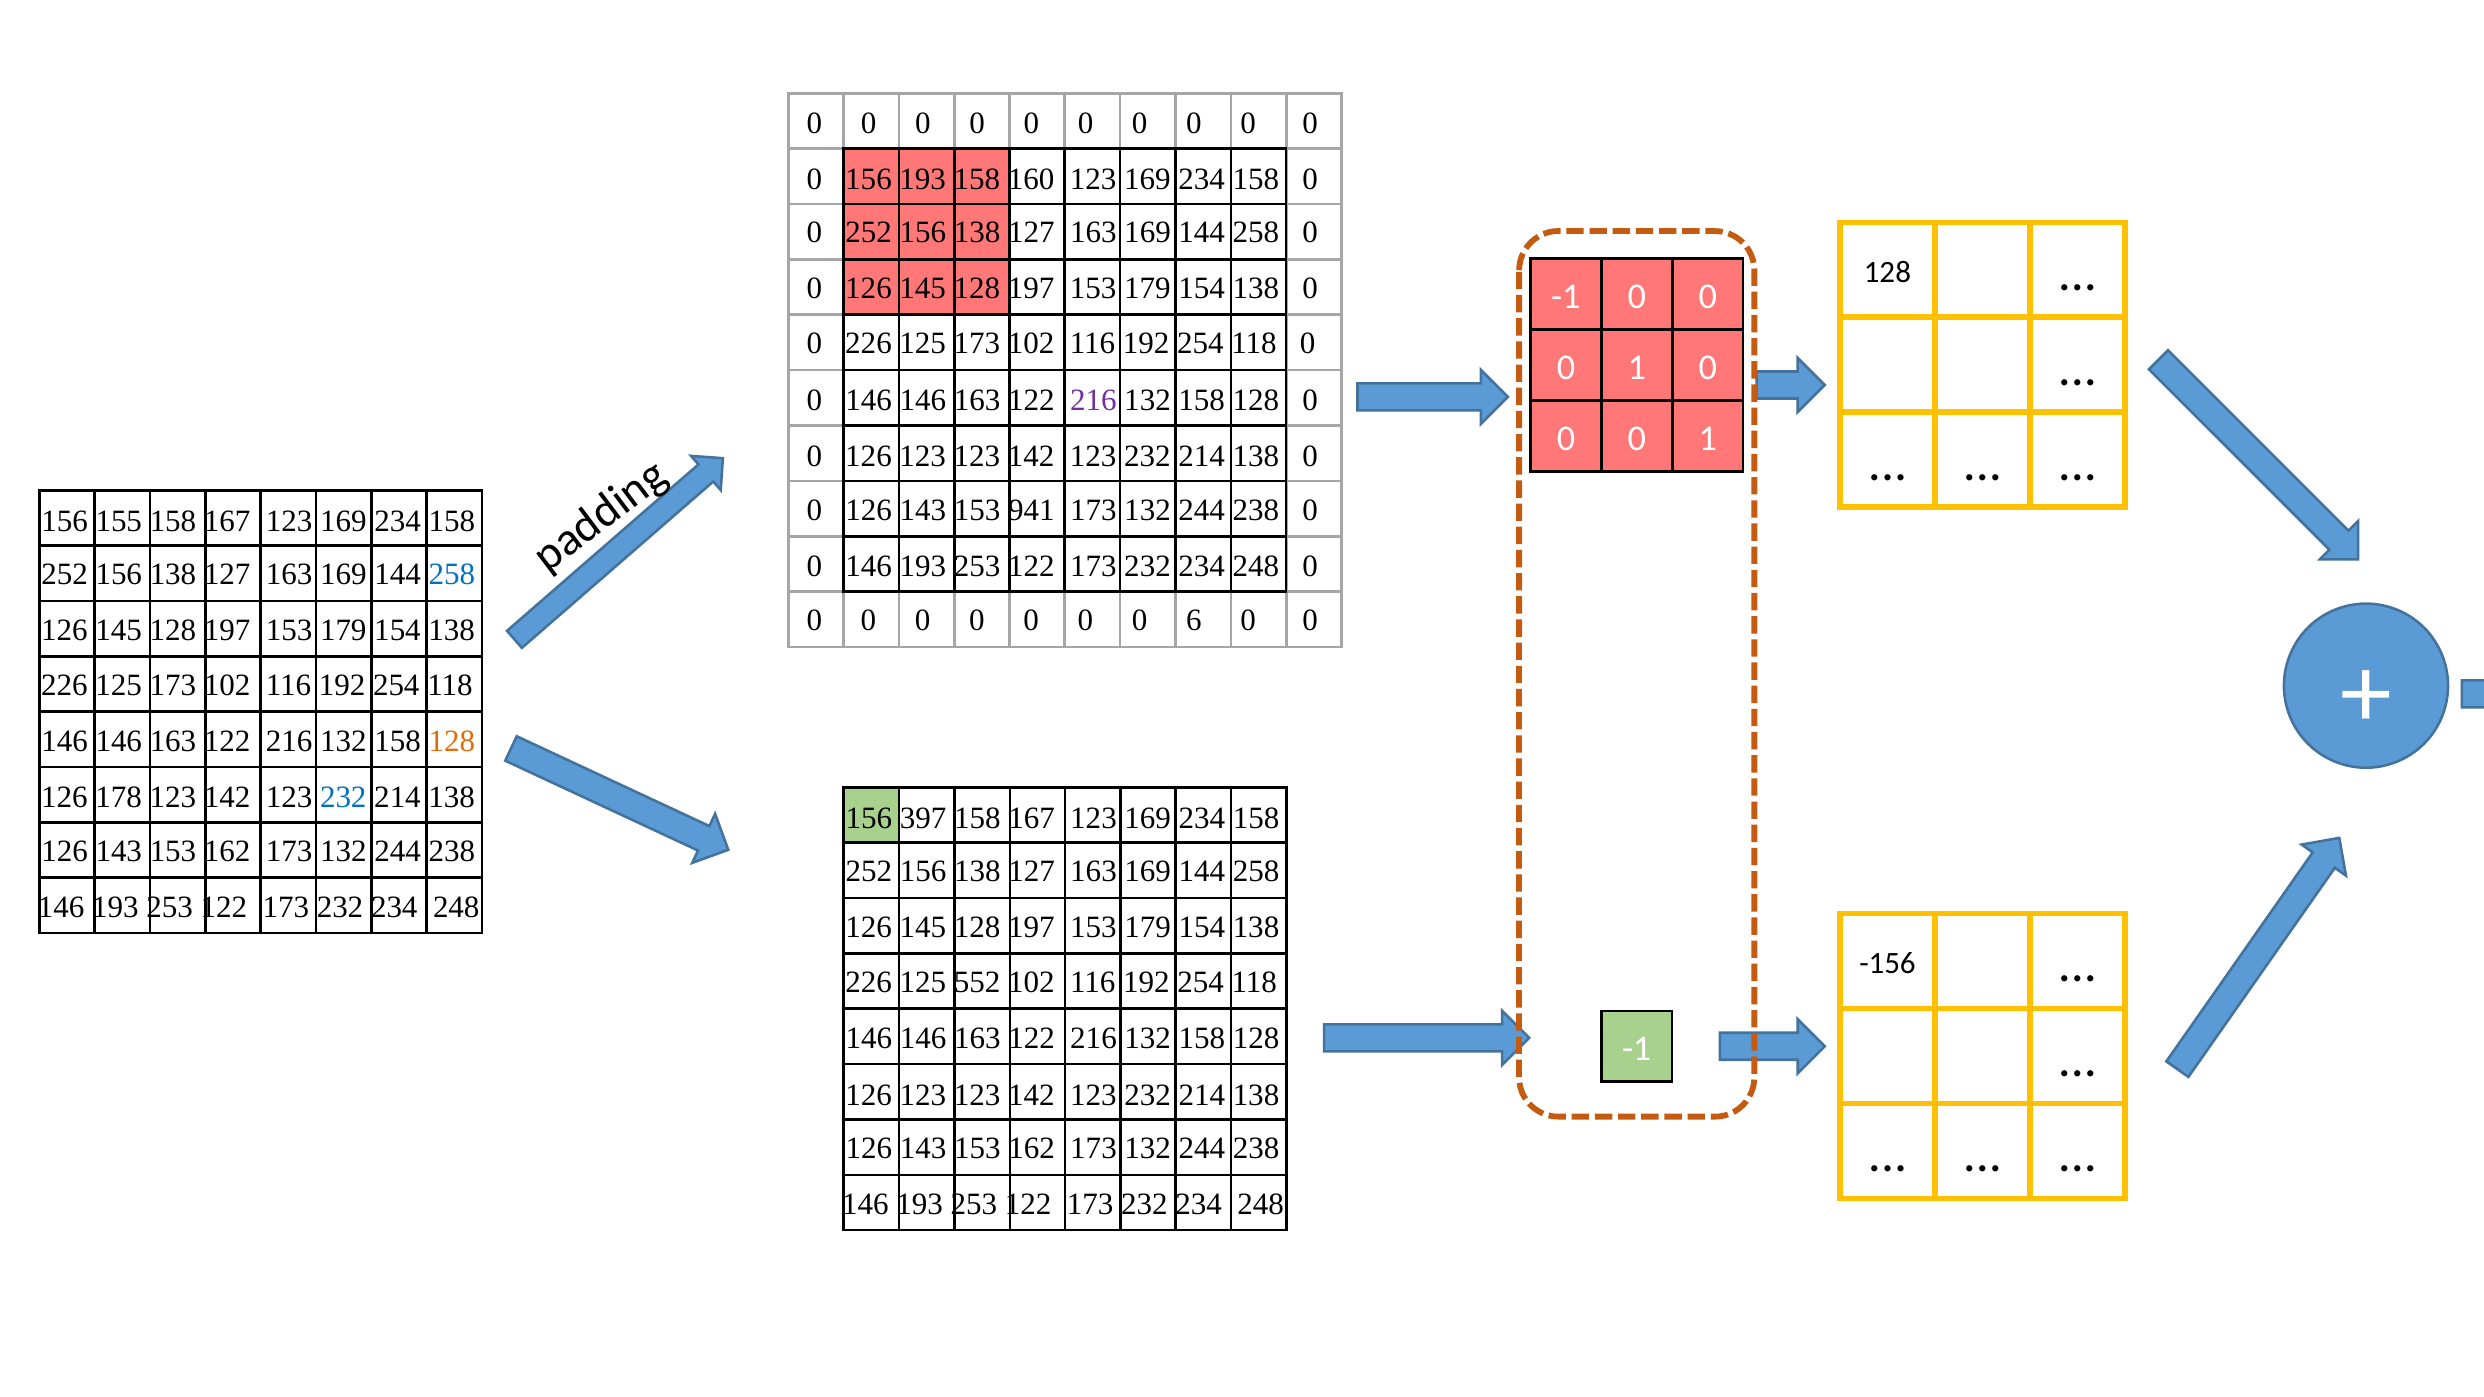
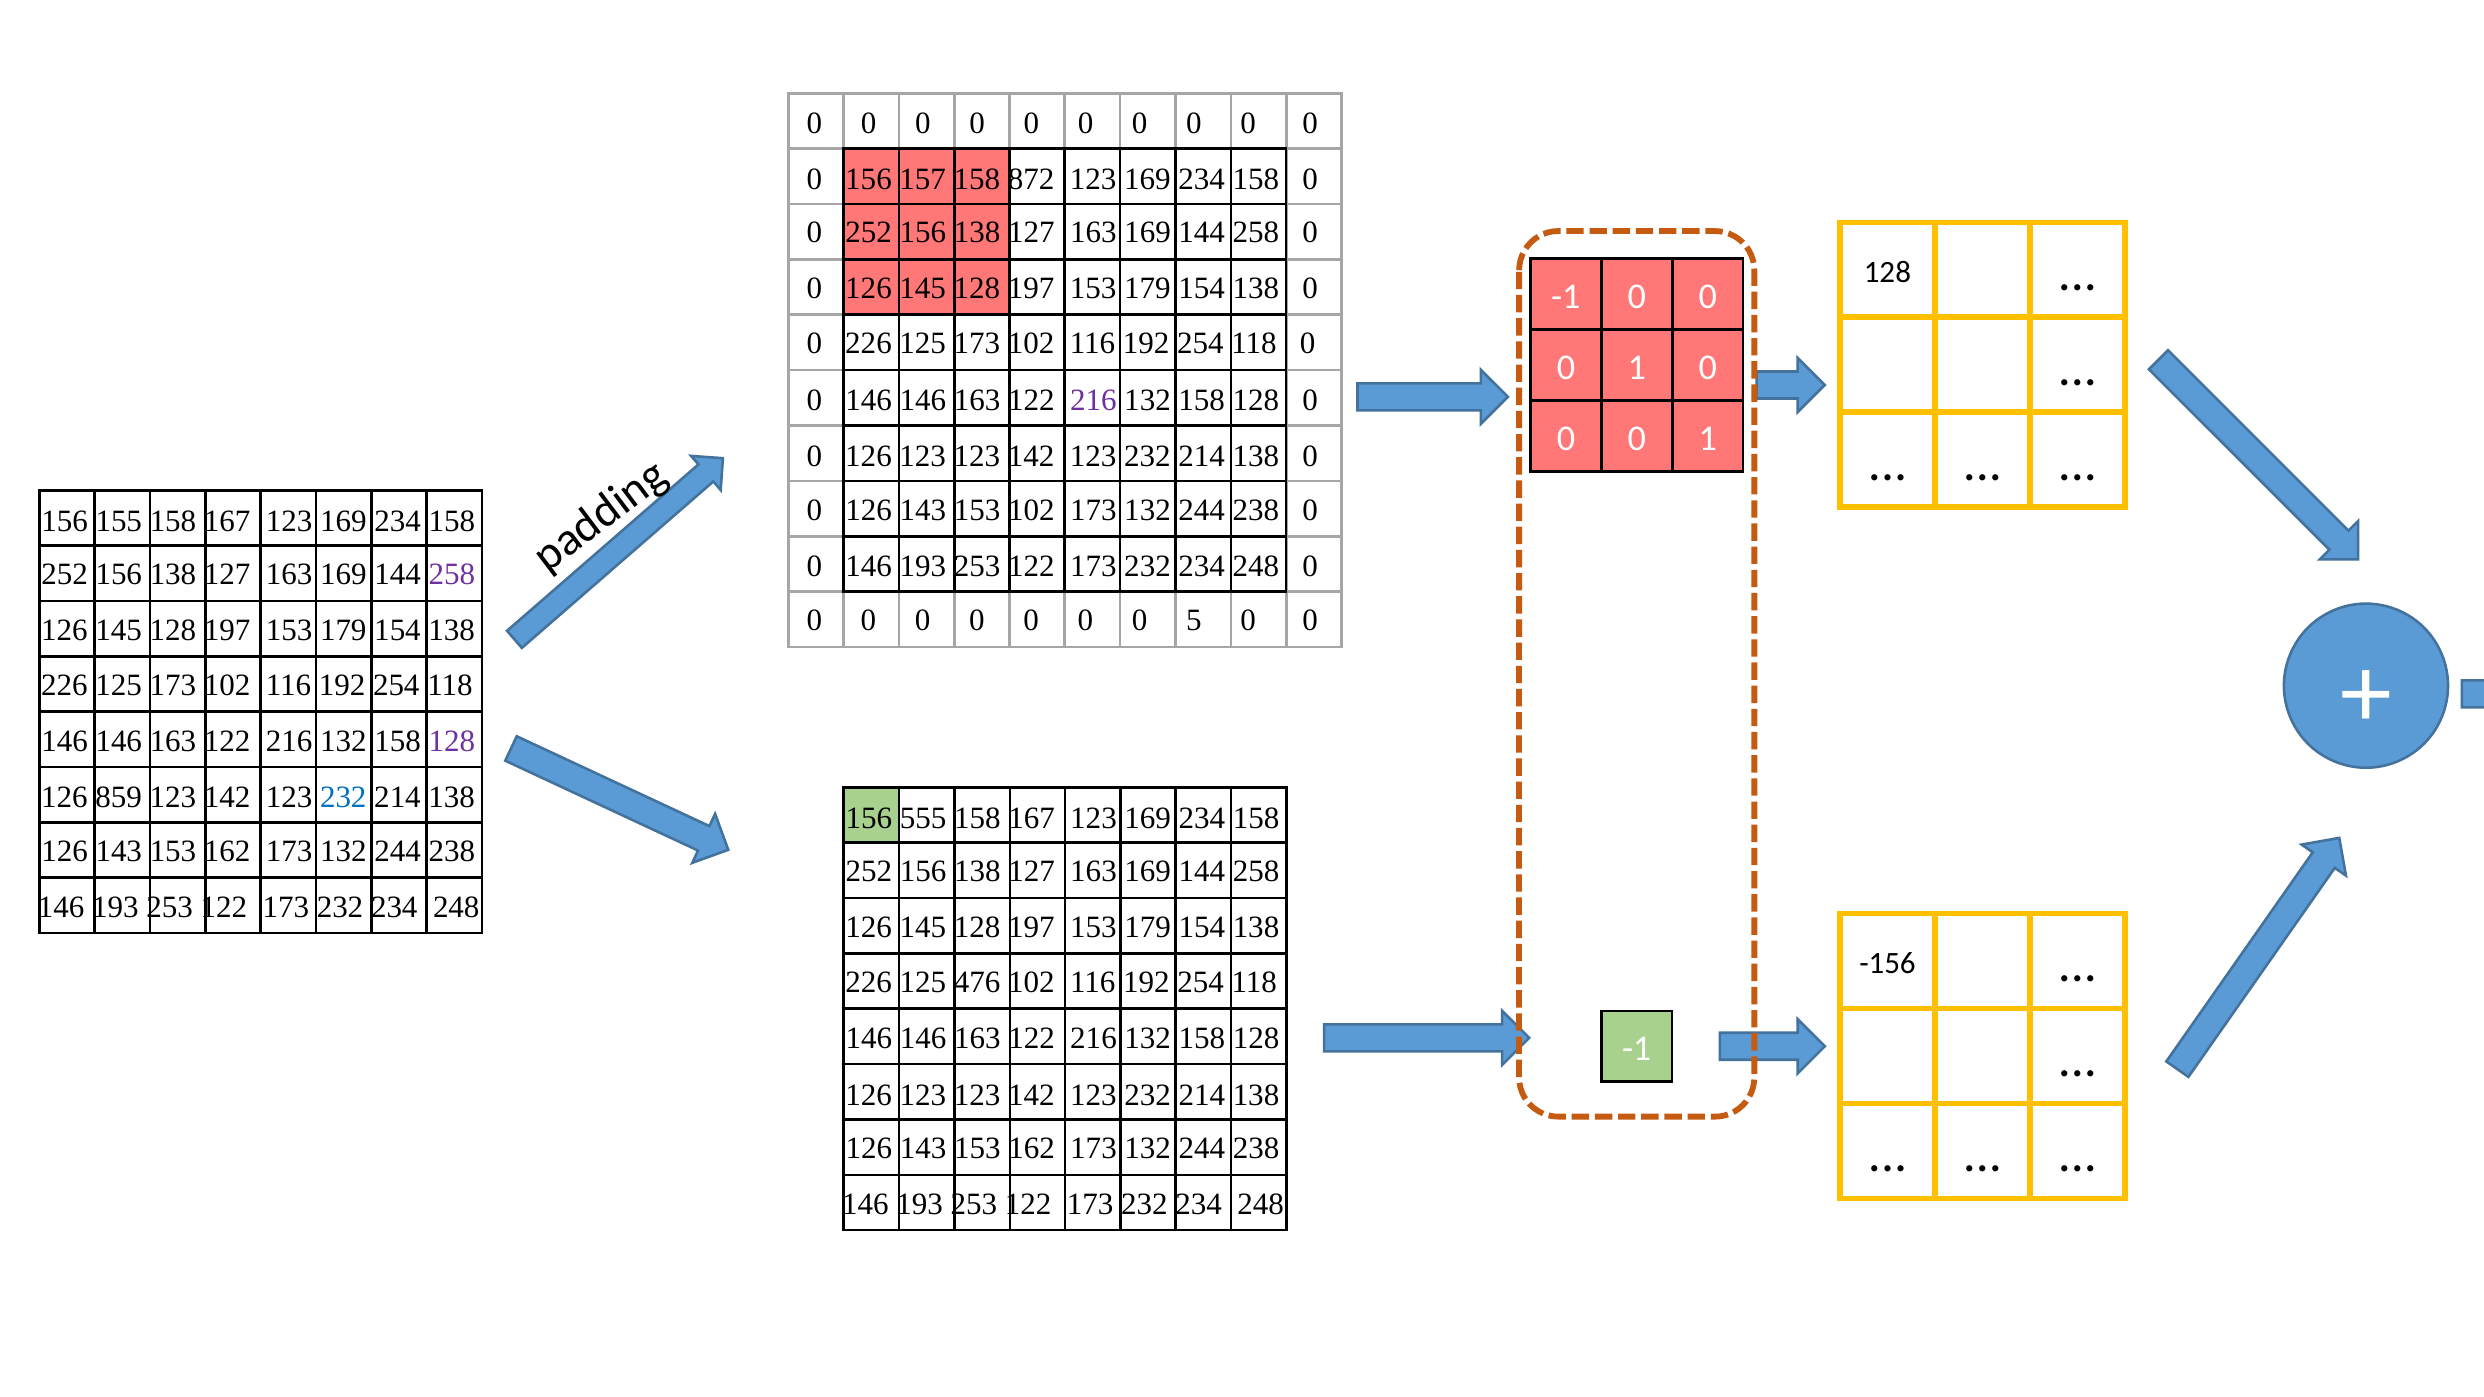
156 193: 193 -> 157
160: 160 -> 872
153 941: 941 -> 102
258 at (452, 574) colour: blue -> purple
6: 6 -> 5
128 at (452, 742) colour: orange -> purple
178: 178 -> 859
397: 397 -> 555
552: 552 -> 476
